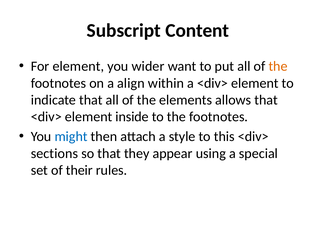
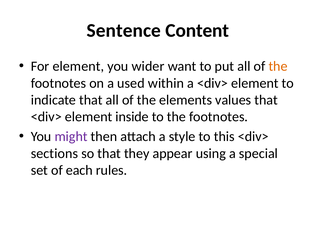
Subscript: Subscript -> Sentence
align: align -> used
allows: allows -> values
might colour: blue -> purple
their: their -> each
